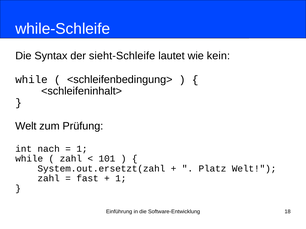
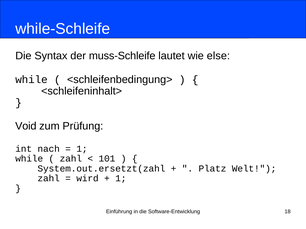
sieht-Schleife: sieht-Schleife -> muss-Schleife
kein: kein -> else
Welt at (26, 126): Welt -> Void
fast: fast -> wird
